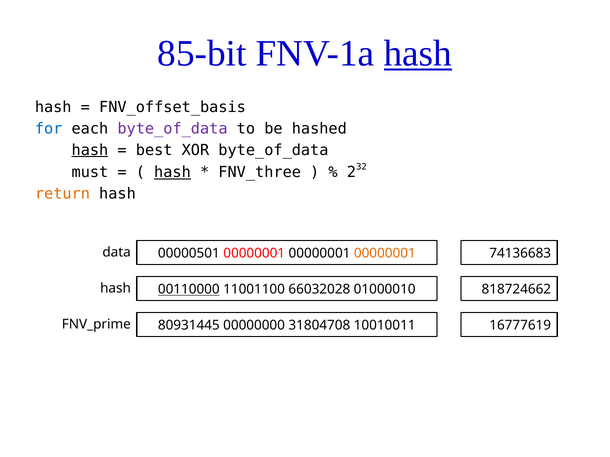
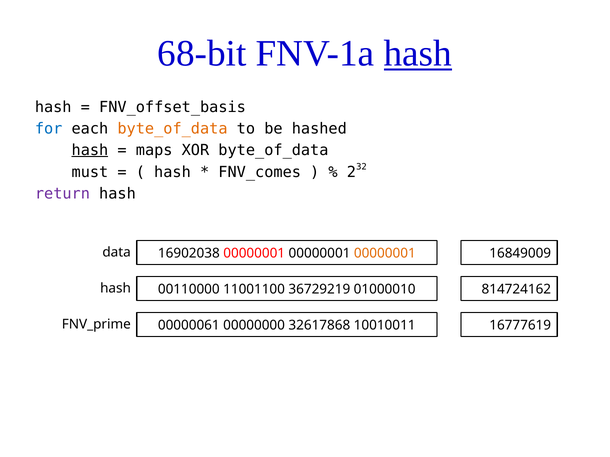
85-bit: 85-bit -> 68-bit
byte_of_data at (173, 129) colour: purple -> orange
best: best -> maps
hash at (172, 172) underline: present -> none
FNV_three: FNV_three -> FNV_comes
return colour: orange -> purple
00000501: 00000501 -> 16902038
74136683: 74136683 -> 16849009
00110000 underline: present -> none
66032028: 66032028 -> 36729219
818724662: 818724662 -> 814724162
80931445: 80931445 -> 00000061
31804708: 31804708 -> 32617868
